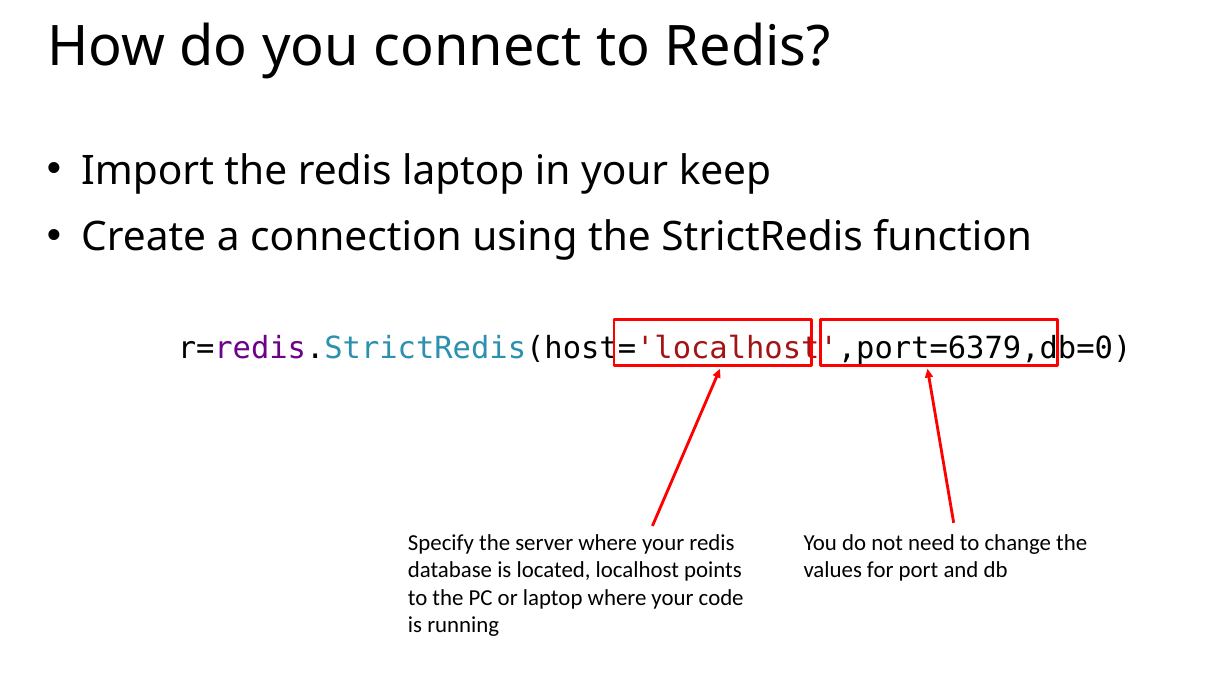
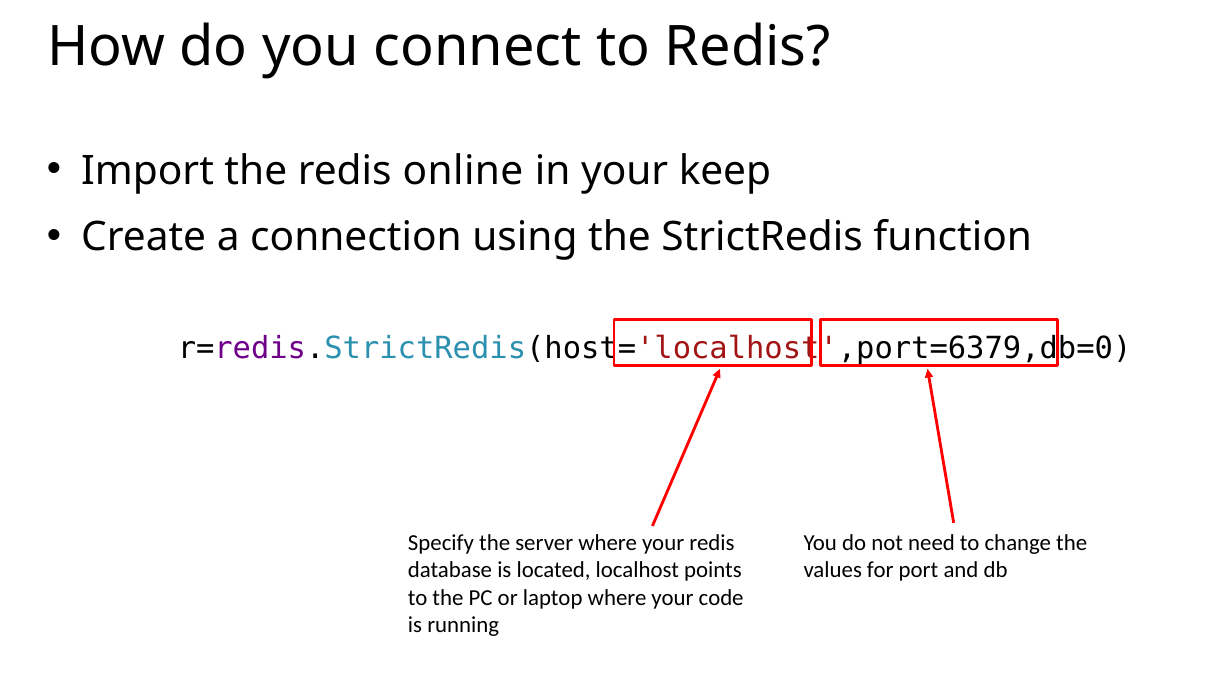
redis laptop: laptop -> online
